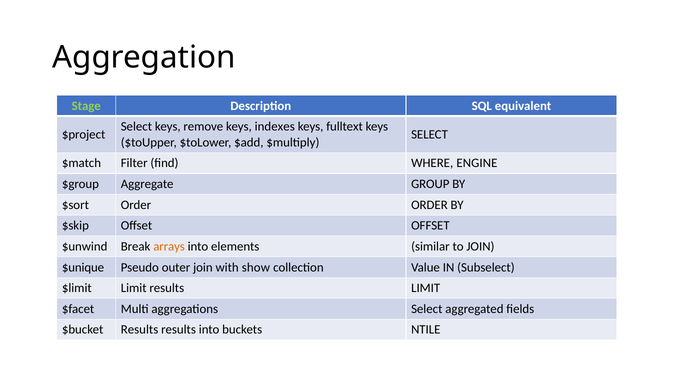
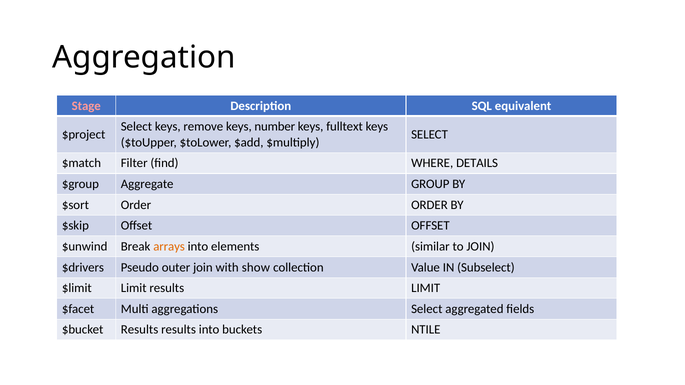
Stage colour: light green -> pink
indexes: indexes -> number
ENGINE: ENGINE -> DETAILS
$unique: $unique -> $drivers
